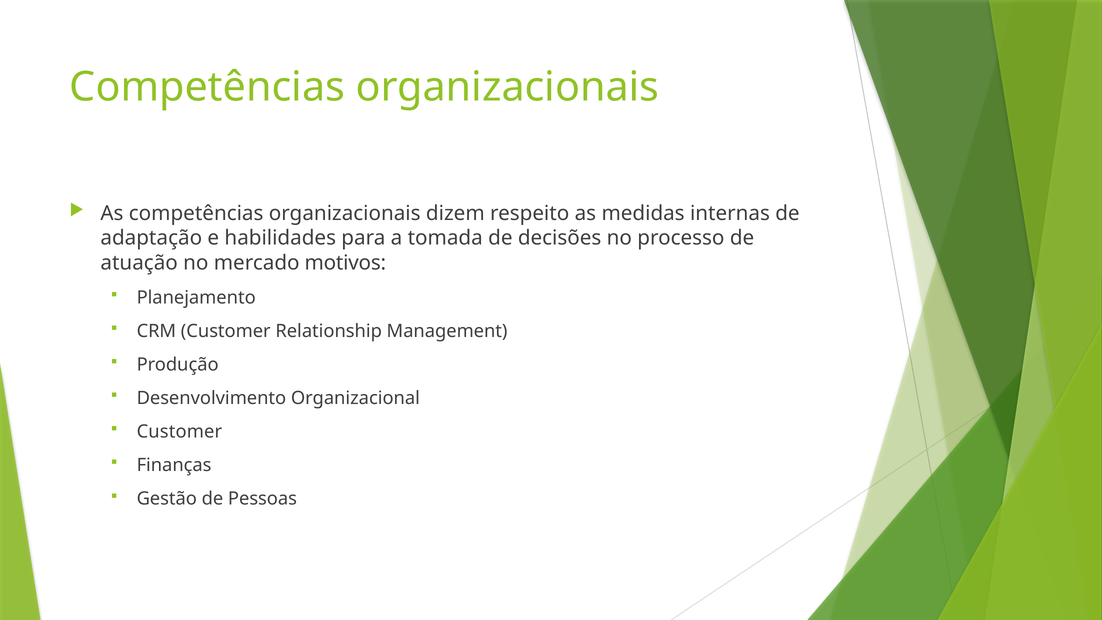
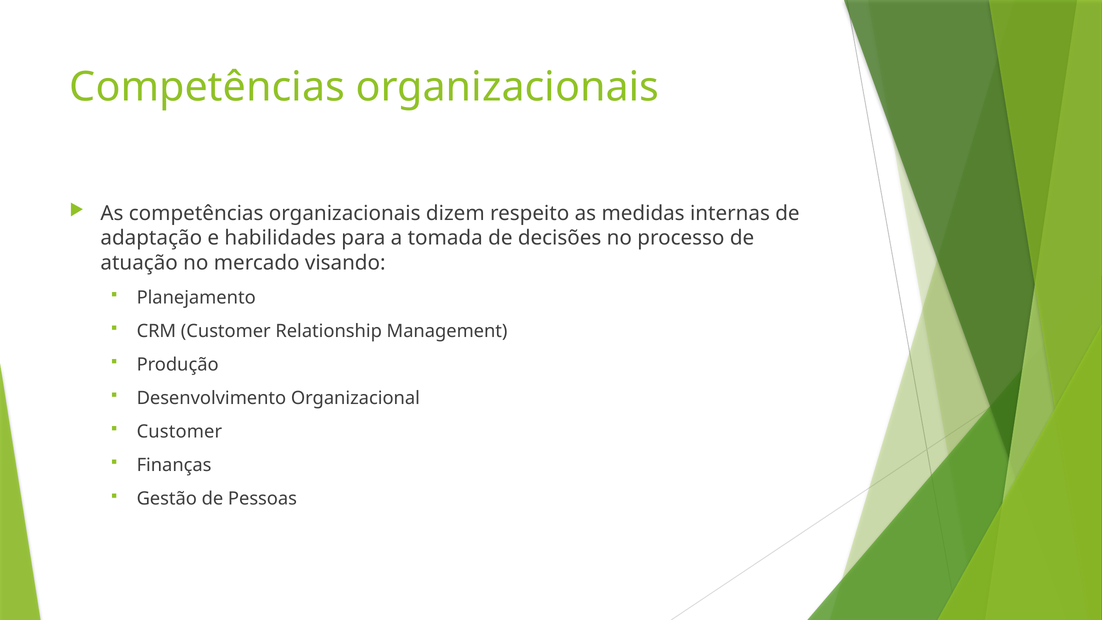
motivos: motivos -> visando
